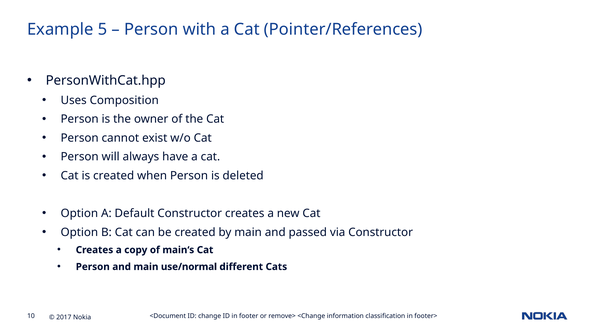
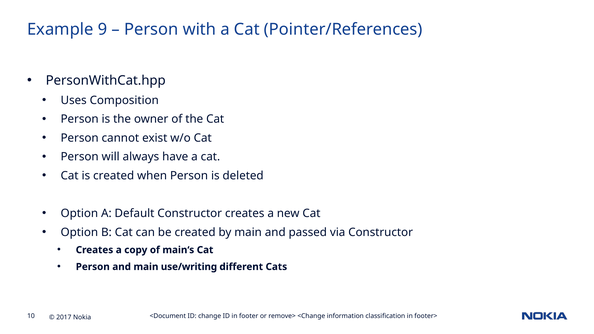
5: 5 -> 9
use/normal: use/normal -> use/writing
